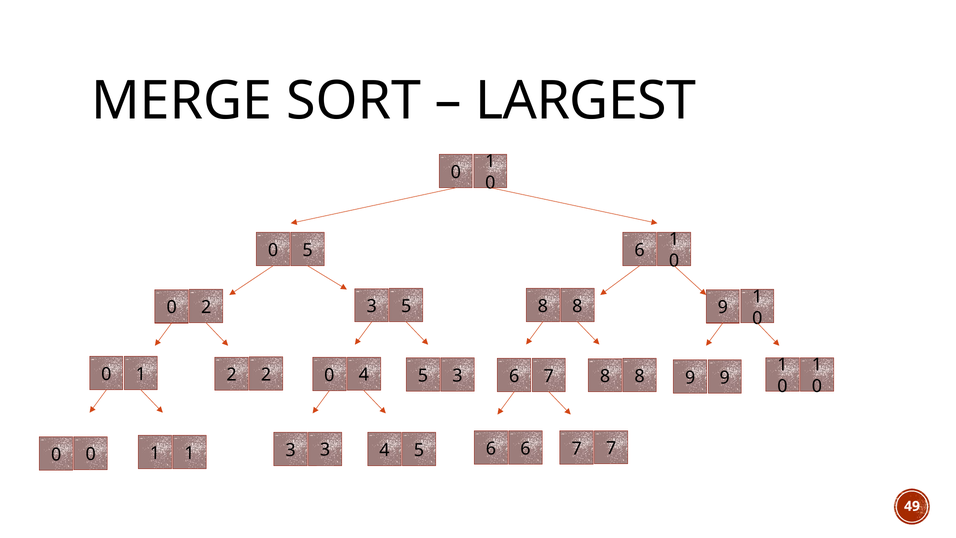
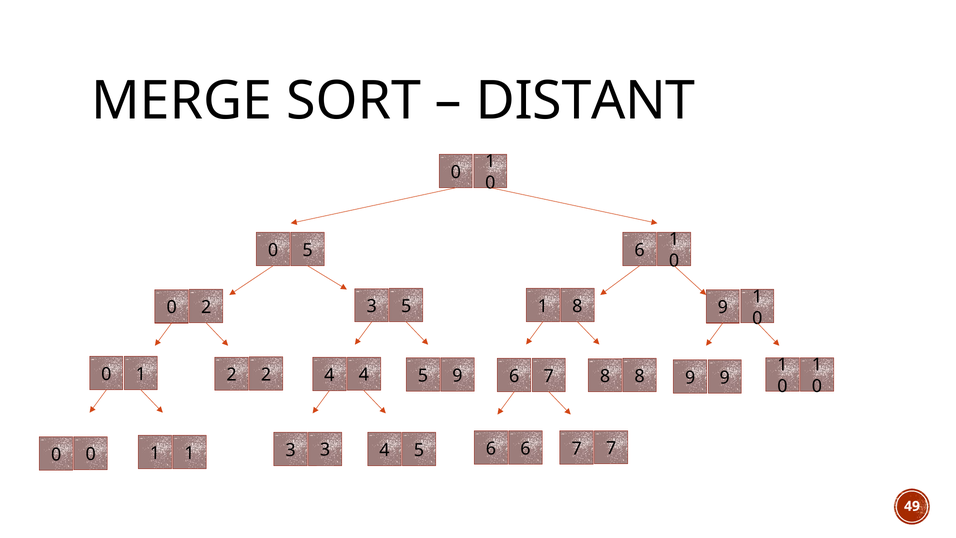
LARGEST: LARGEST -> DISTANT
5 8: 8 -> 1
2 0: 0 -> 4
5 3: 3 -> 9
